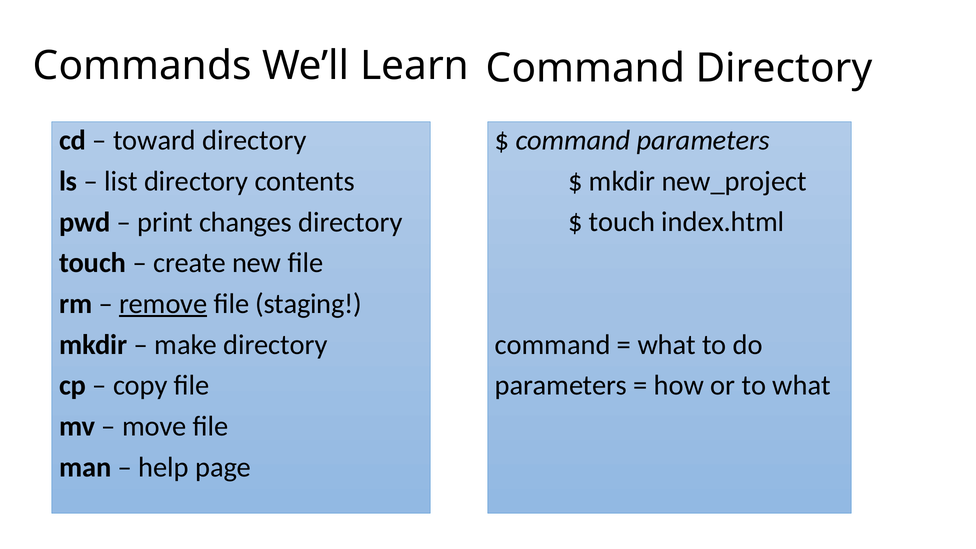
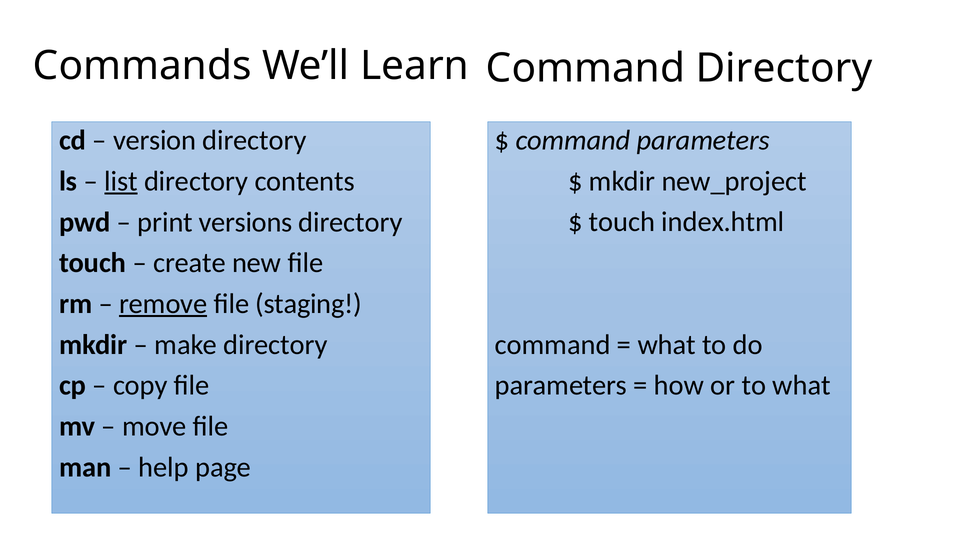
toward: toward -> version
list underline: none -> present
changes: changes -> versions
